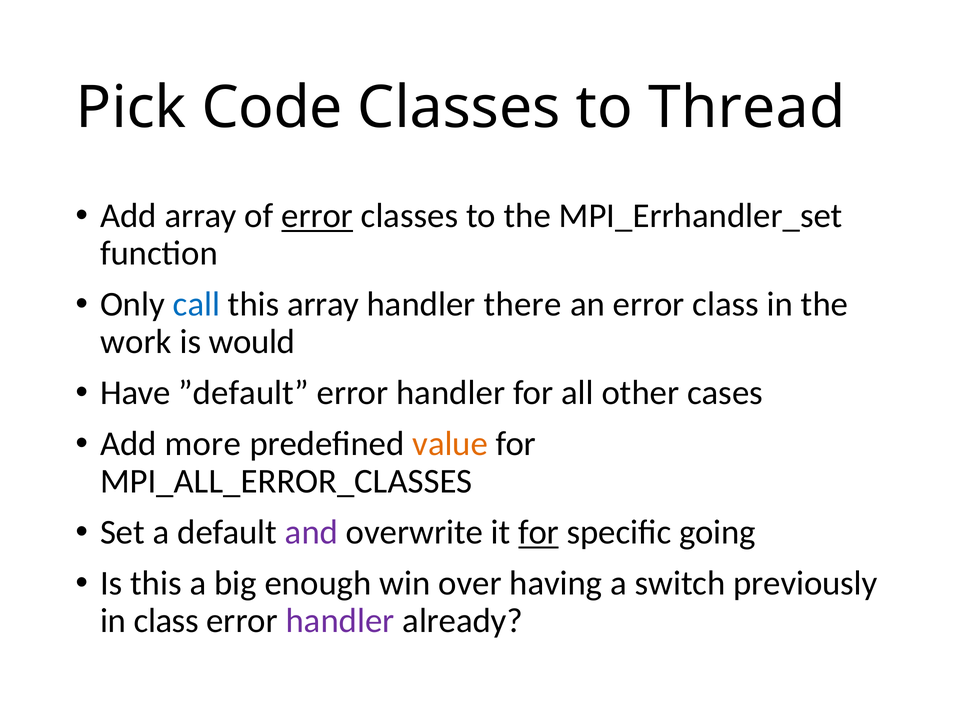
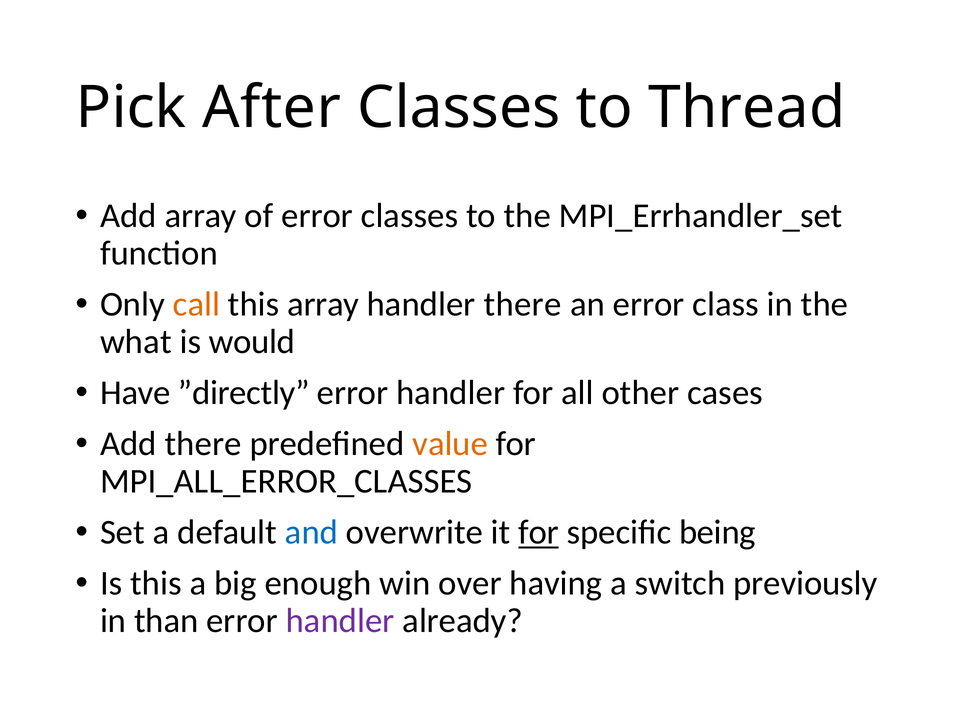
Code: Code -> After
error at (317, 216) underline: present -> none
call colour: blue -> orange
work: work -> what
”default: ”default -> ”directly
Add more: more -> there
and colour: purple -> blue
going: going -> being
in class: class -> than
